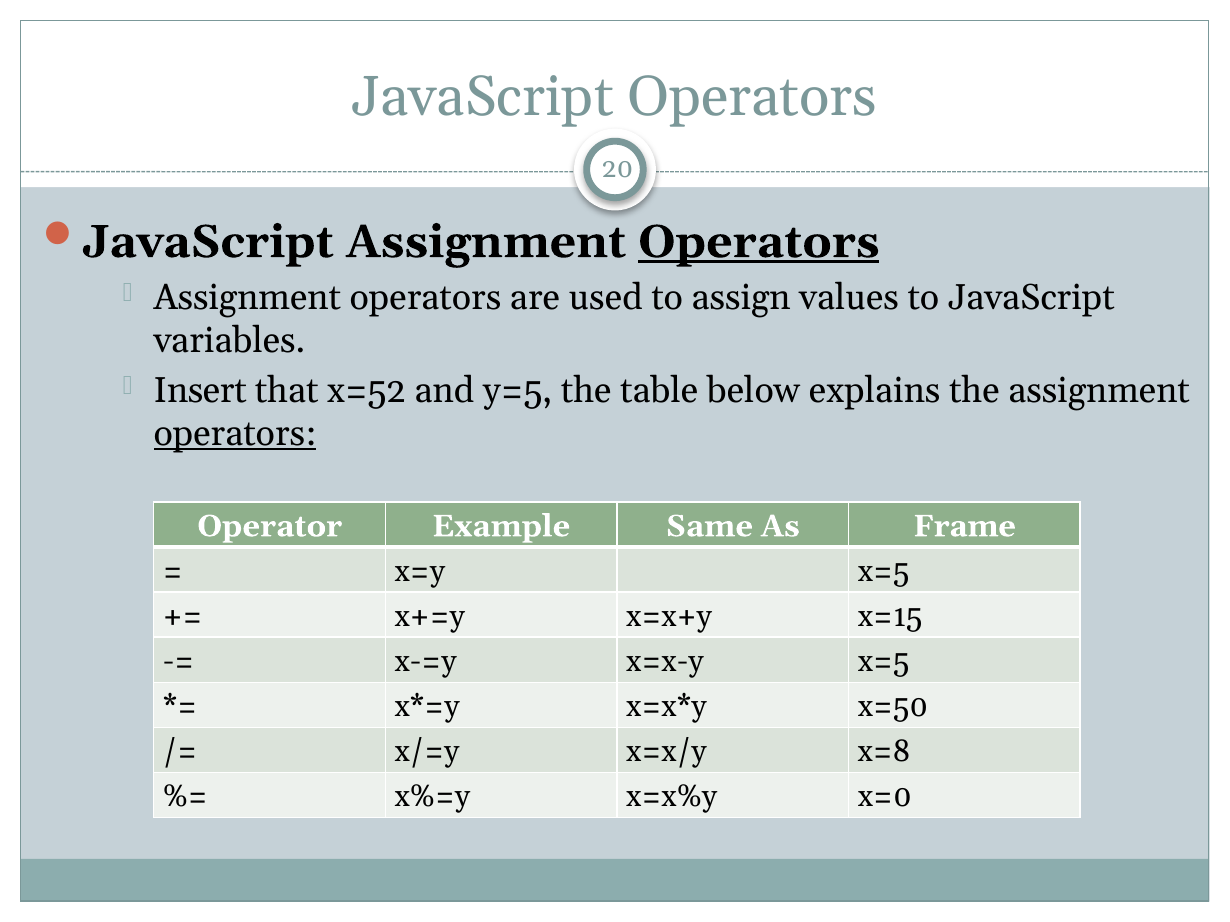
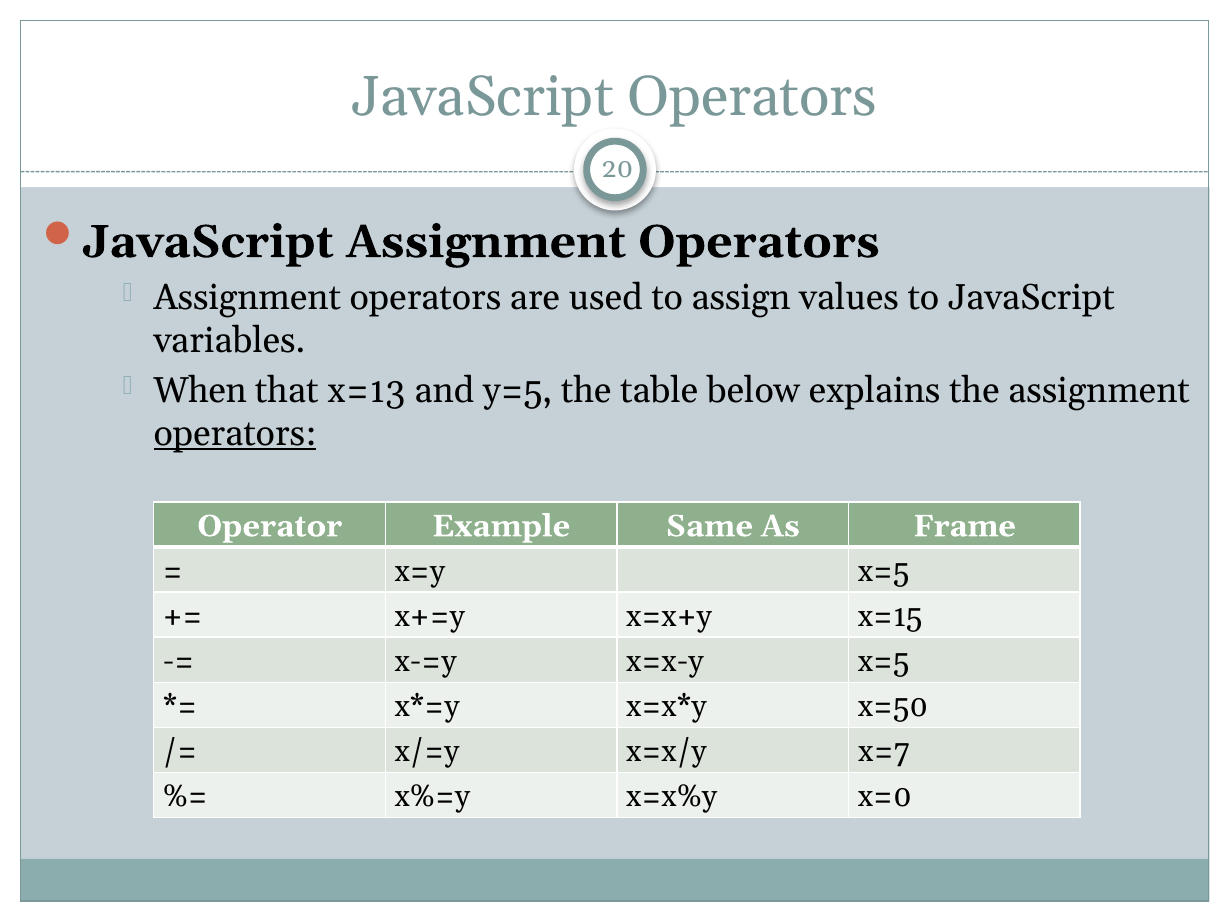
Operators at (759, 242) underline: present -> none
Insert: Insert -> When
x=52: x=52 -> x=13
x=8: x=8 -> x=7
